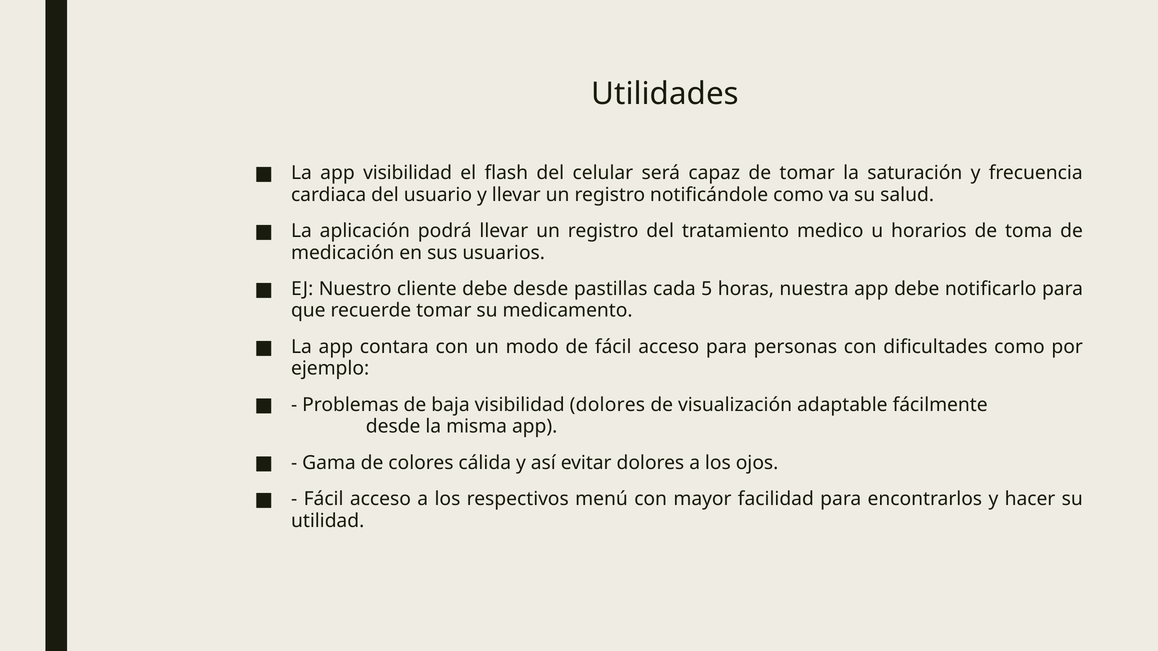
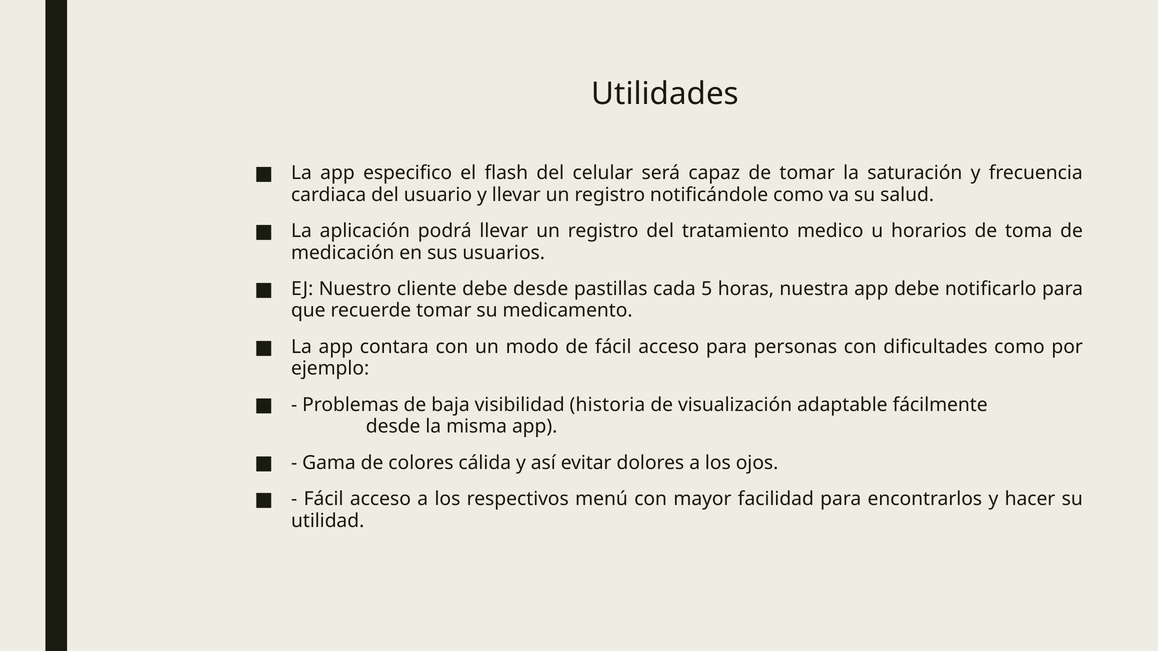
app visibilidad: visibilidad -> especifico
visibilidad dolores: dolores -> historia
